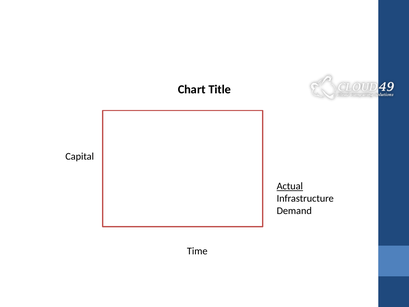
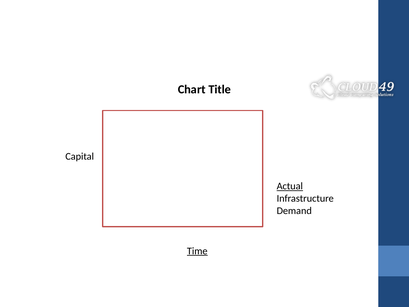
Time underline: none -> present
